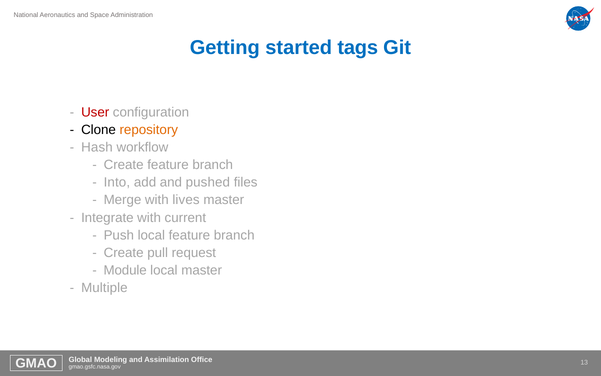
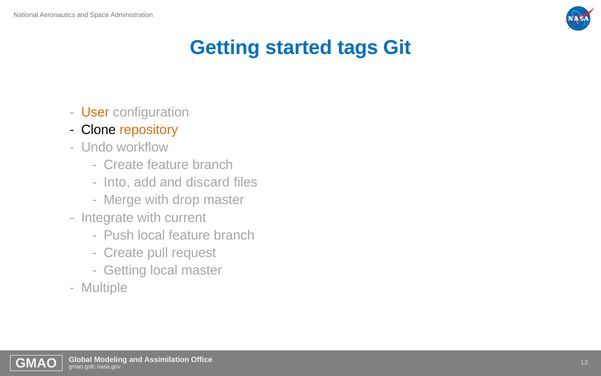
User colour: red -> orange
Hash: Hash -> Undo
pushed: pushed -> discard
lives: lives -> drop
Module at (125, 270): Module -> Getting
